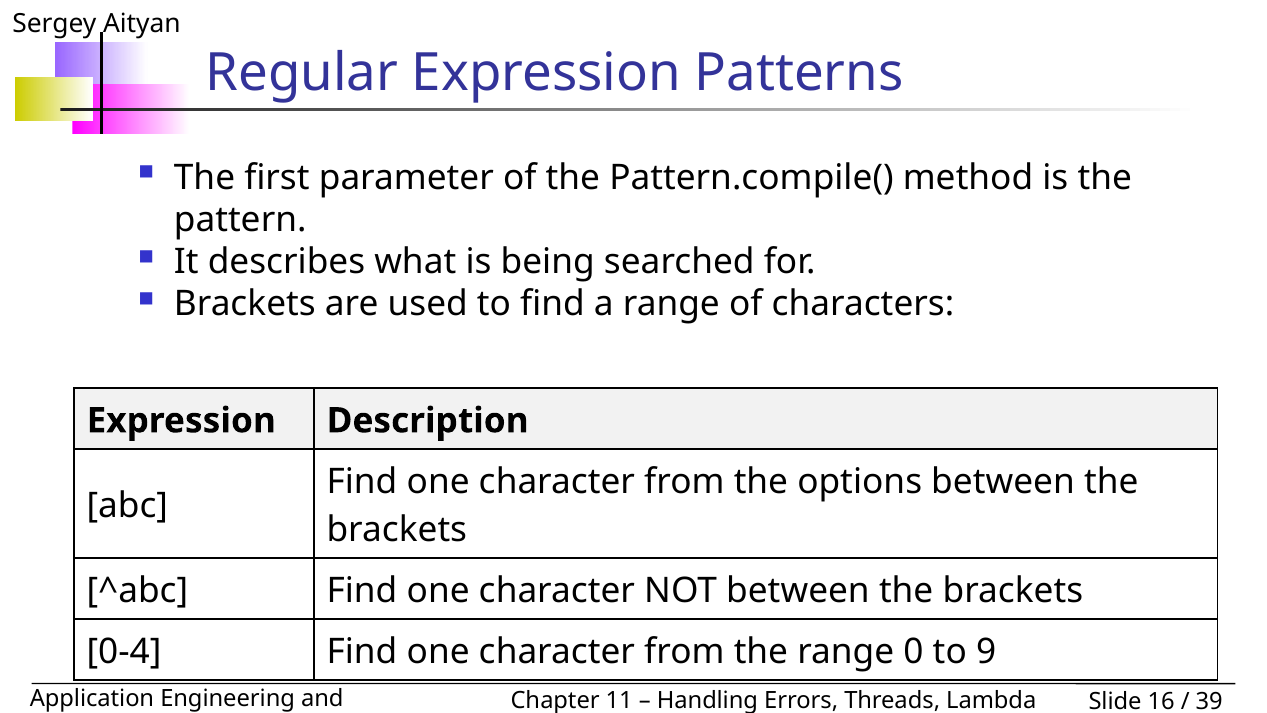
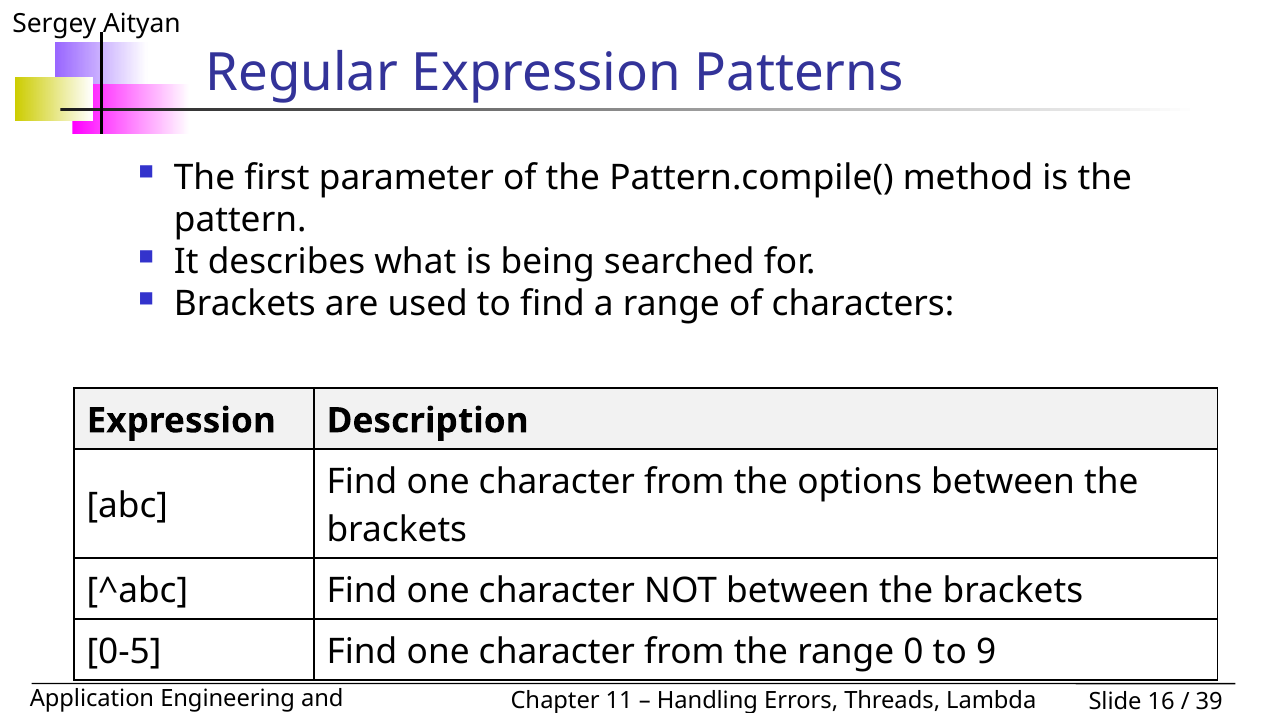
0-4: 0-4 -> 0-5
